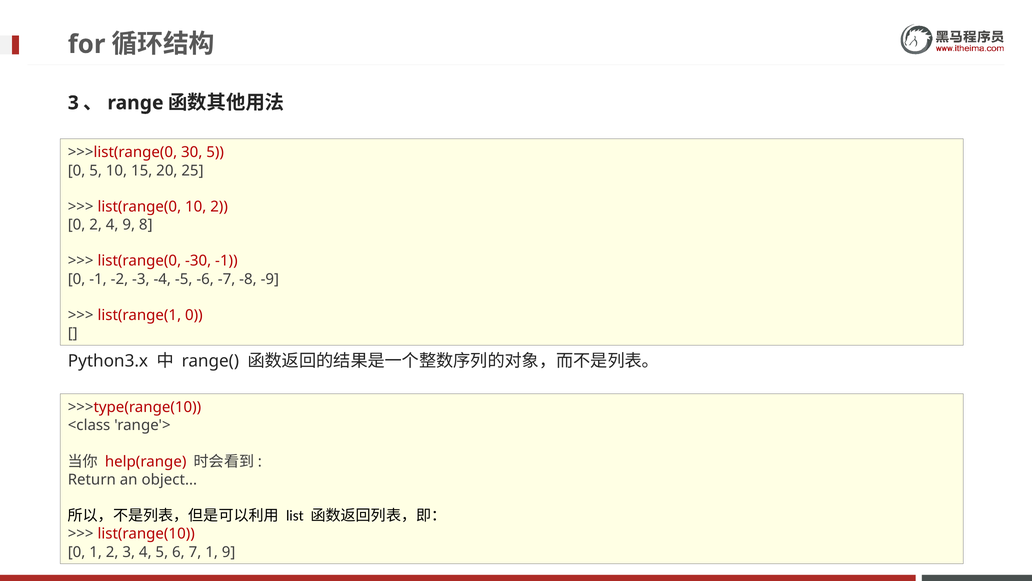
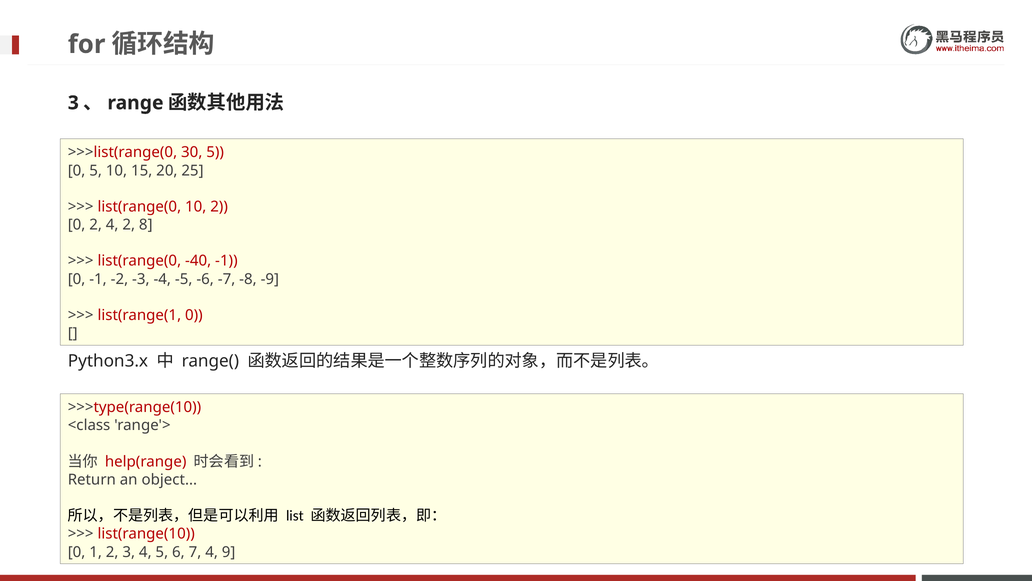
4 9: 9 -> 2
-30: -30 -> -40
7 1: 1 -> 4
